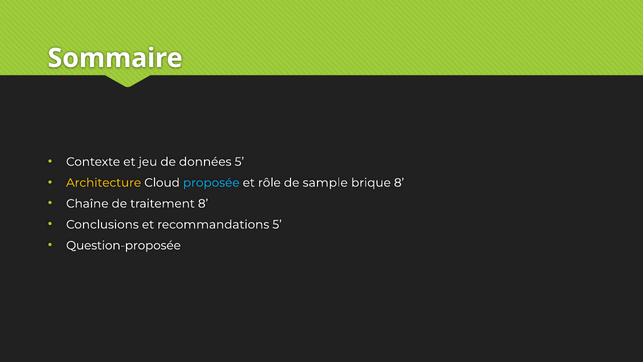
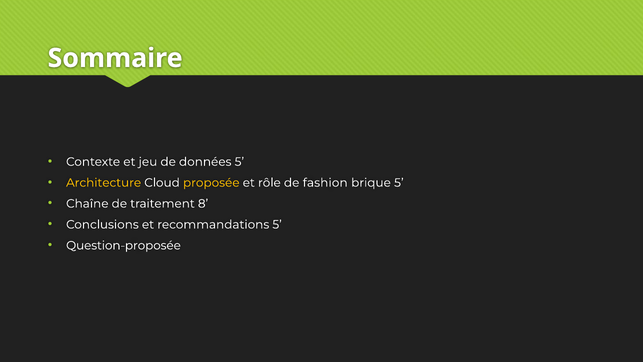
proposée colour: light blue -> yellow
sample: sample -> fashion
brique 8: 8 -> 5
